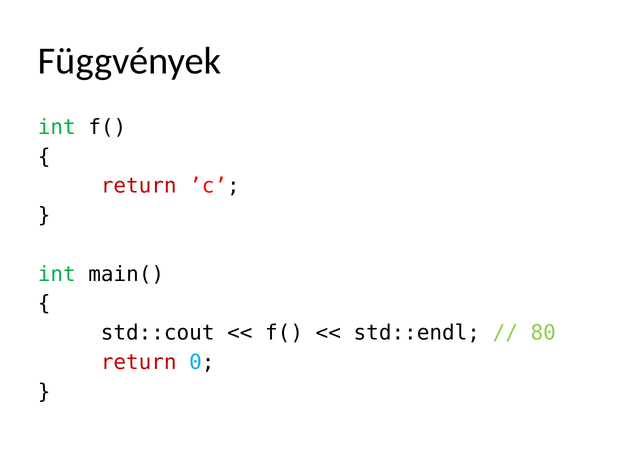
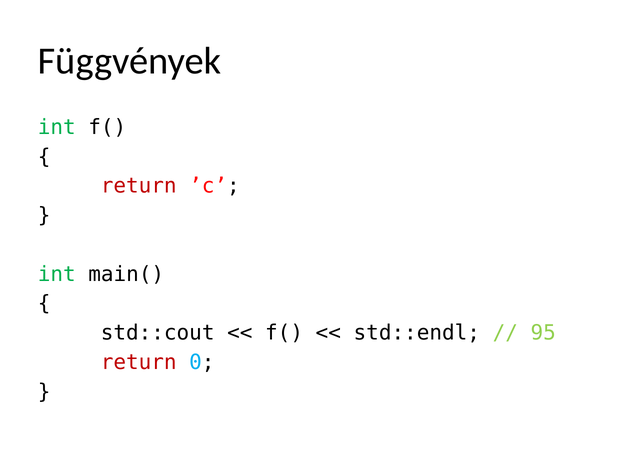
80: 80 -> 95
